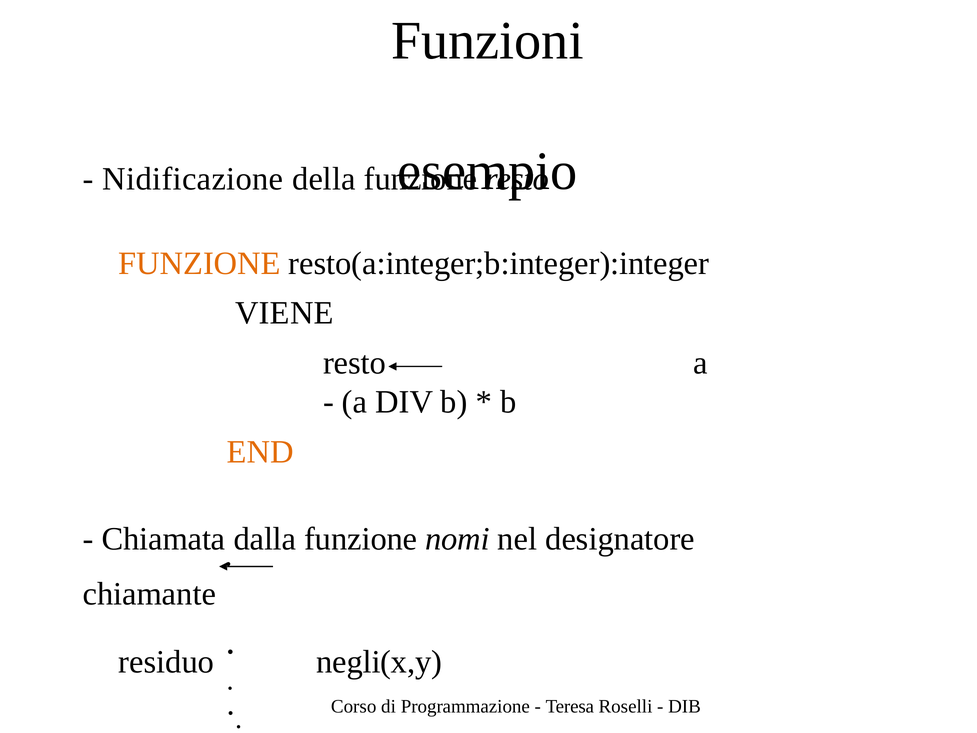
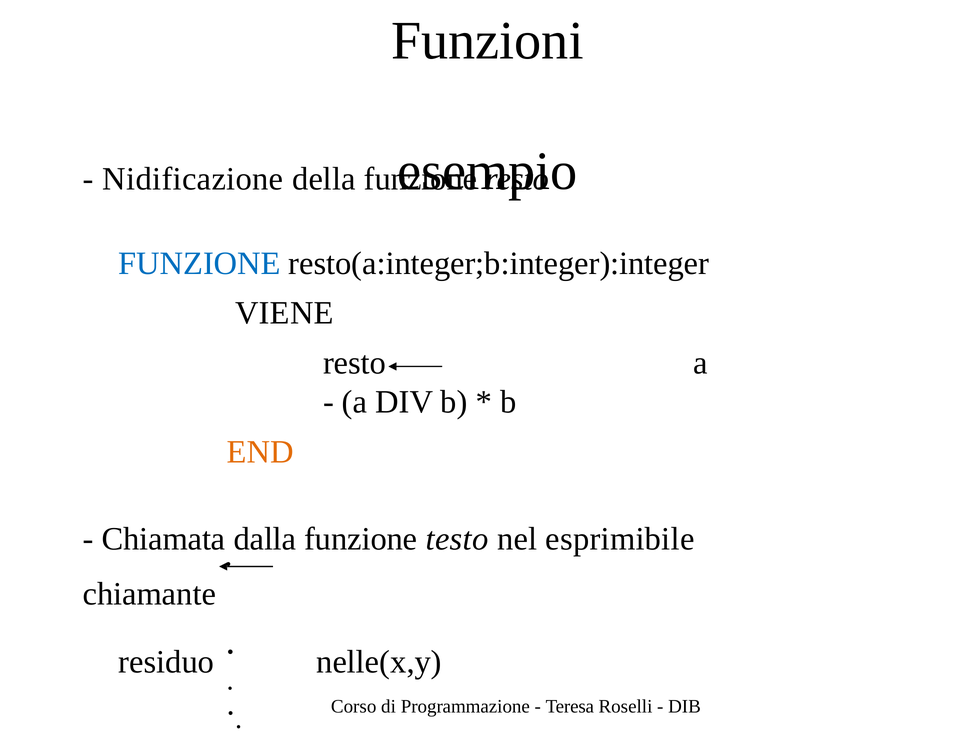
FUNZIONE at (199, 263) colour: orange -> blue
nomi: nomi -> testo
designatore: designatore -> esprimibile
negli(x,y: negli(x,y -> nelle(x,y
